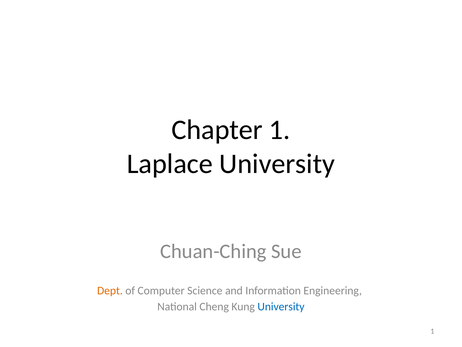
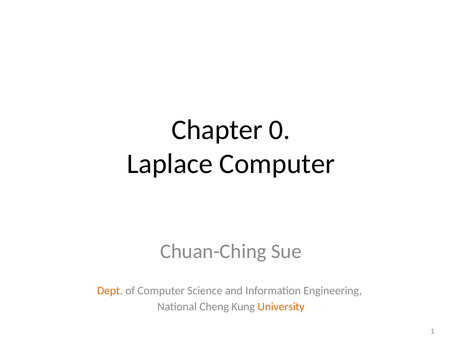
Chapter 1: 1 -> 0
Laplace University: University -> Computer
University at (281, 306) colour: blue -> orange
